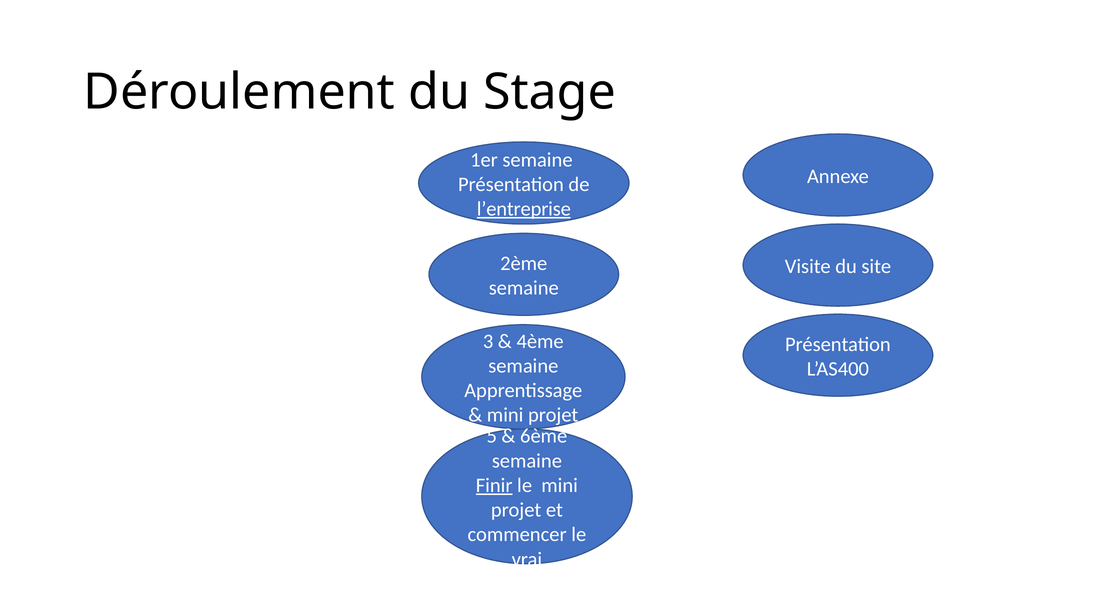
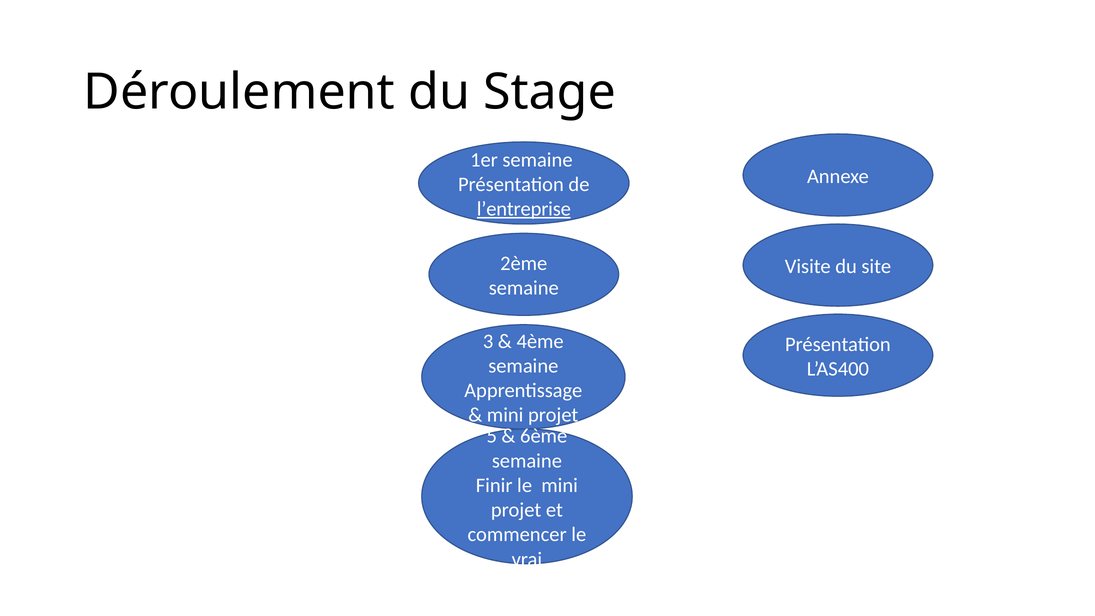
Finir underline: present -> none
